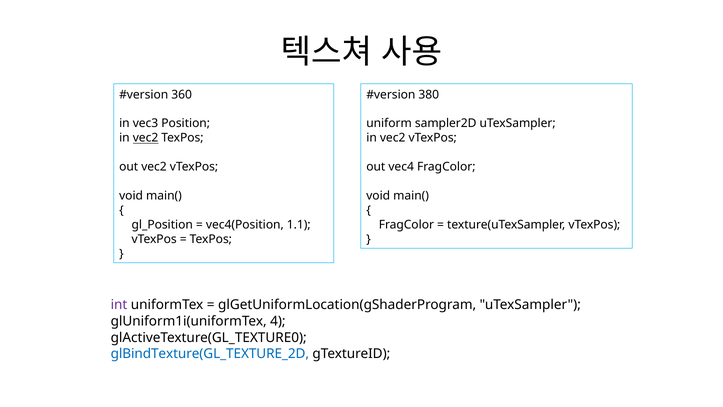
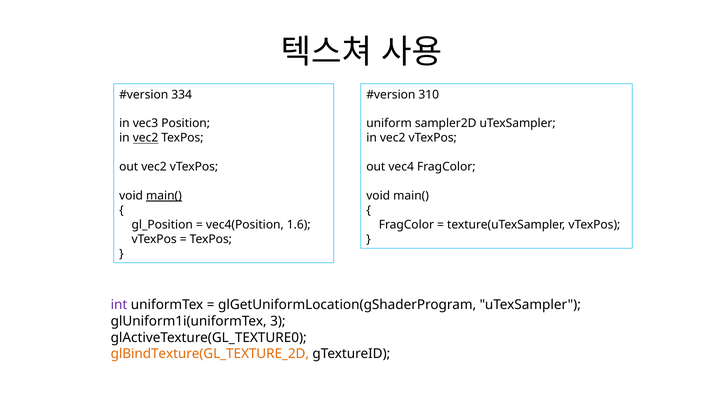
360: 360 -> 334
380: 380 -> 310
main( at (164, 196) underline: none -> present
1.1: 1.1 -> 1.6
4: 4 -> 3
glBindTexture(GL_TEXTURE_2D colour: blue -> orange
